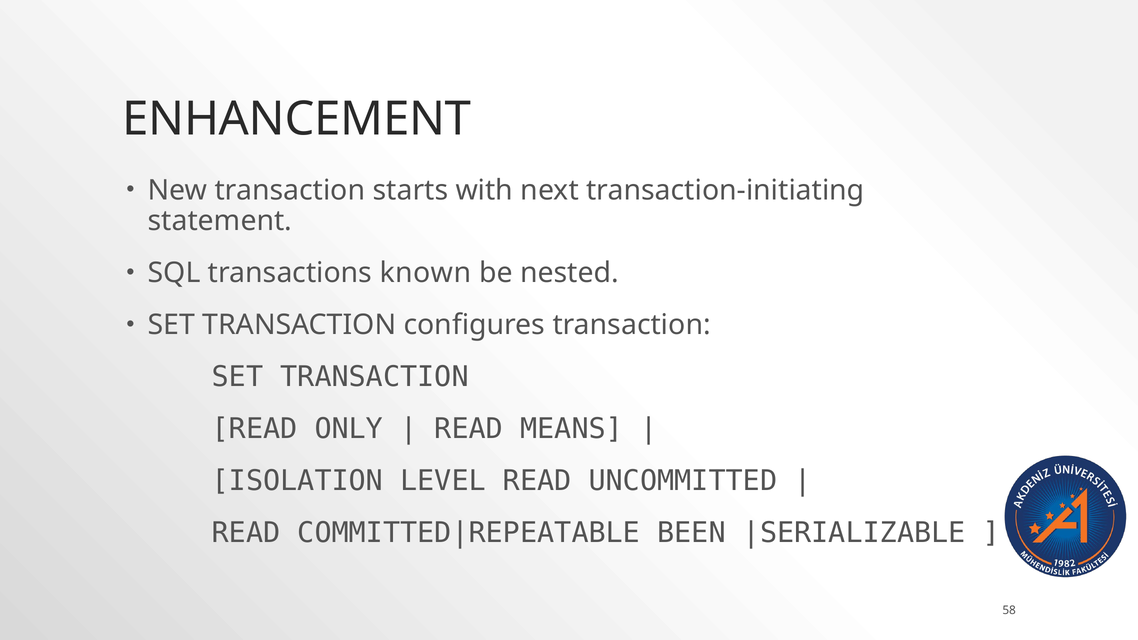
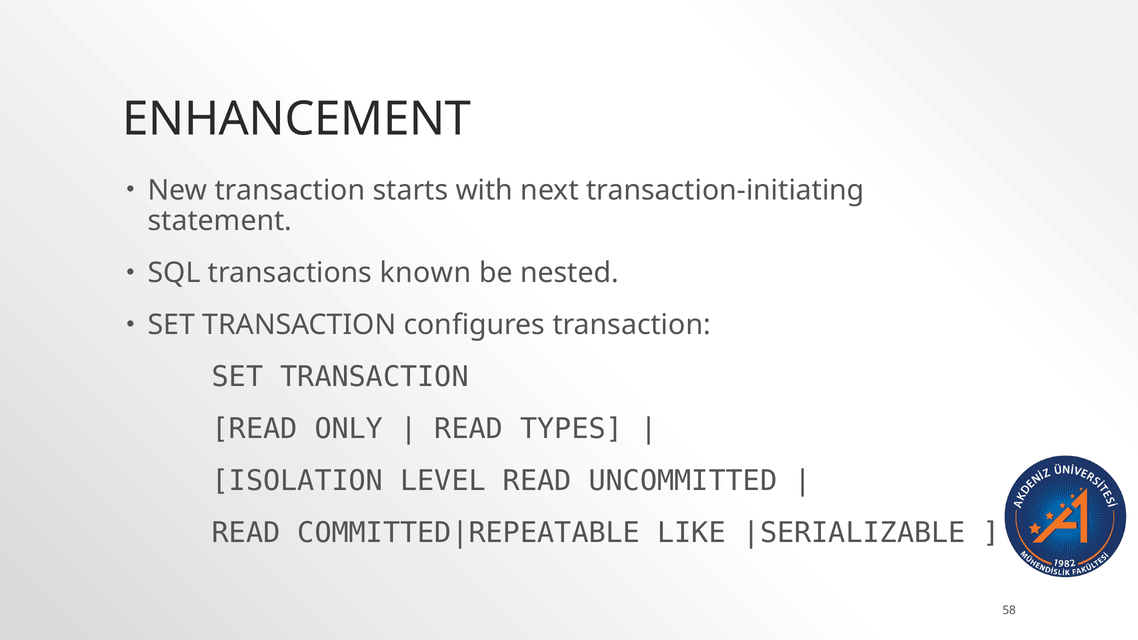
MEANS: MEANS -> TYPES
BEEN: BEEN -> LIKE
